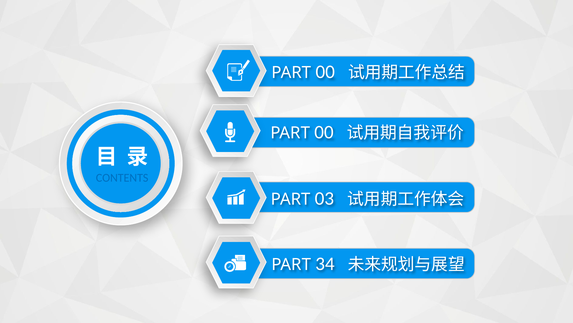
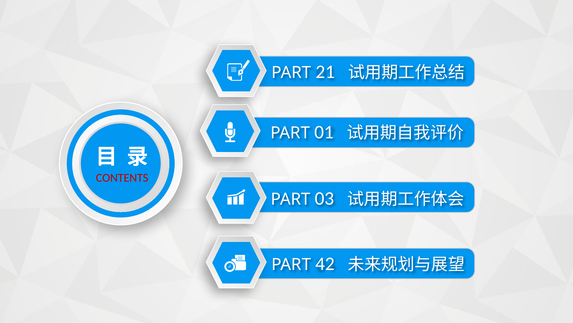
00 at (325, 72): 00 -> 21
00 at (324, 132): 00 -> 01
CONTENTS colour: blue -> red
34: 34 -> 42
